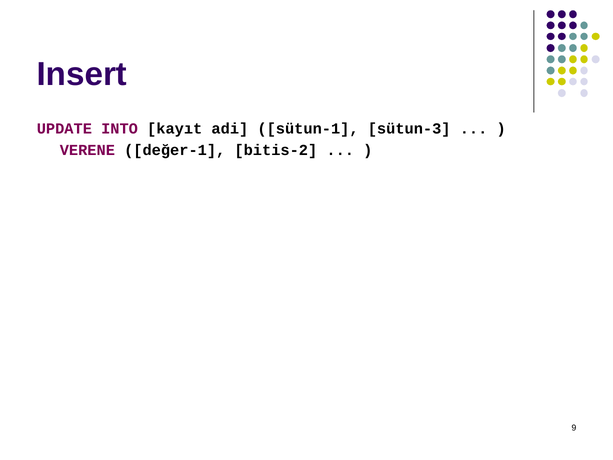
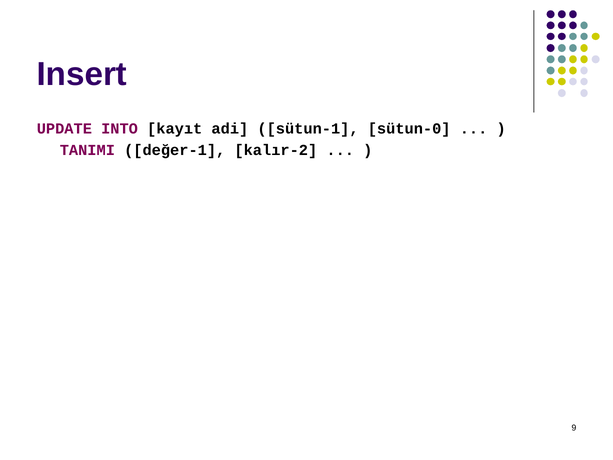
sütun-3: sütun-3 -> sütun-0
VERENE: VERENE -> TANIMI
bitis-2: bitis-2 -> kalır-2
